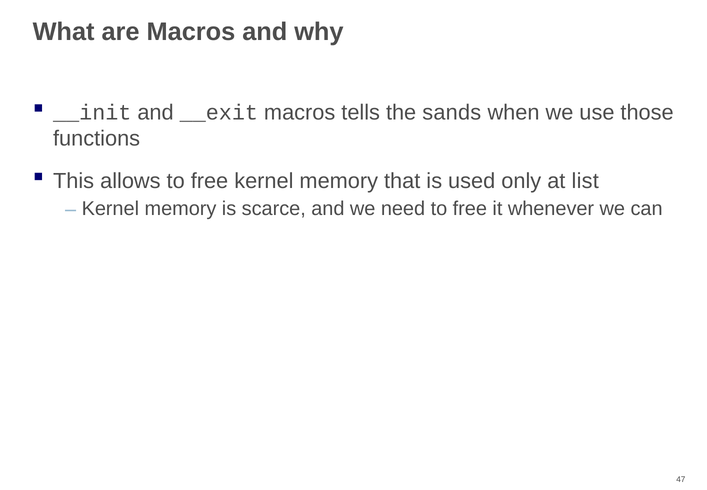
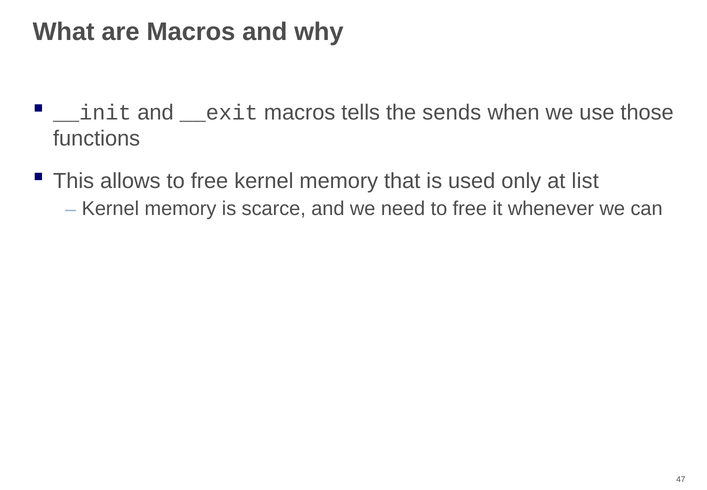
sands: sands -> sends
